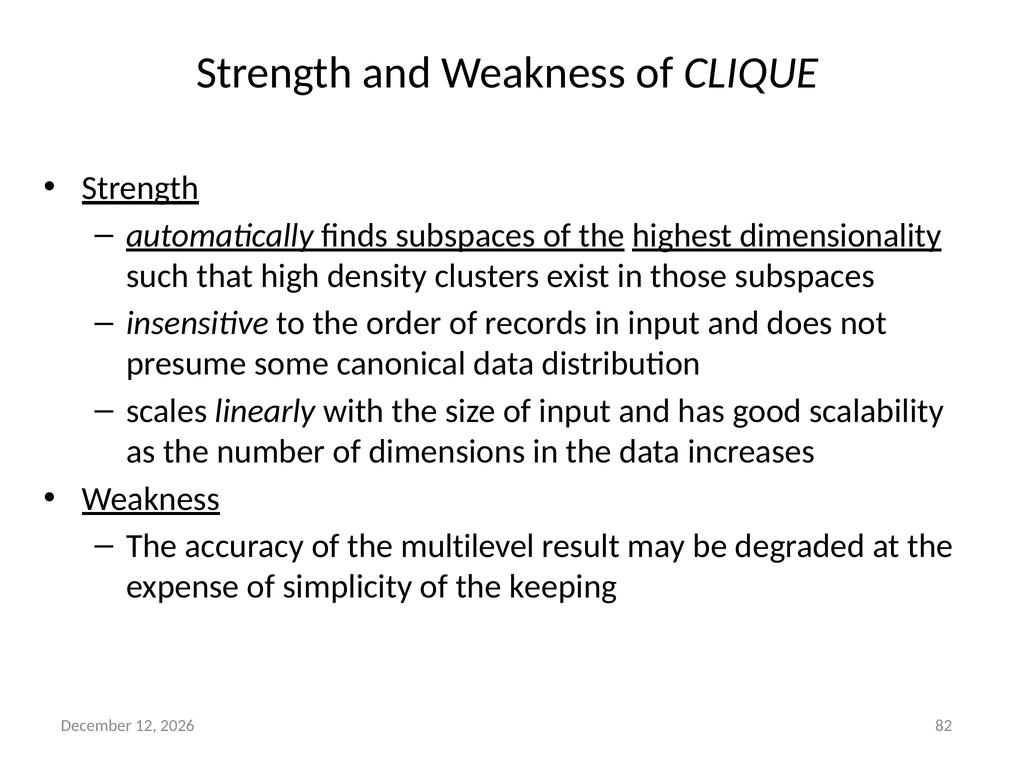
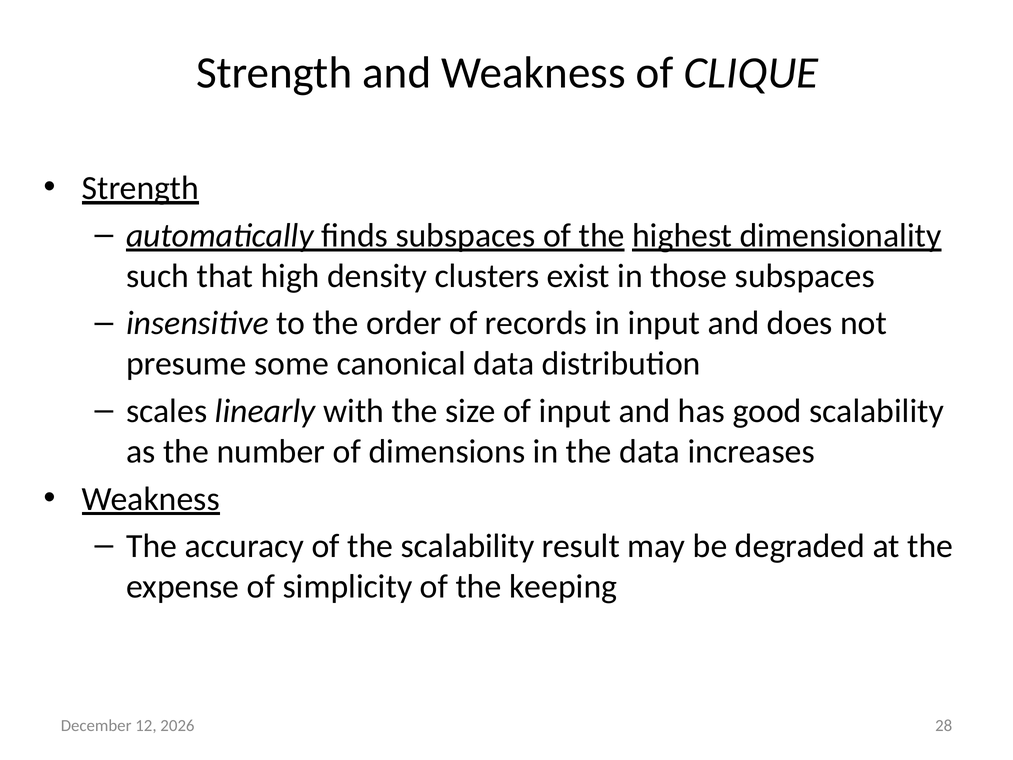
the multilevel: multilevel -> scalability
82: 82 -> 28
